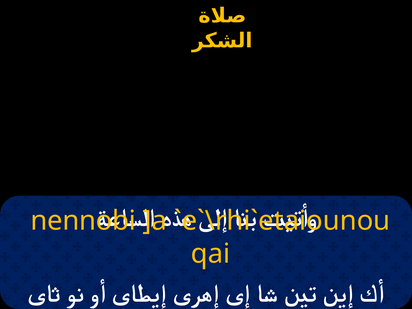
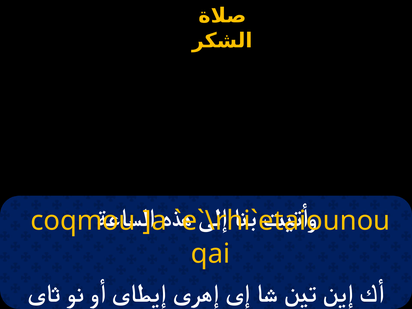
nennobi: nennobi -> coqmou
